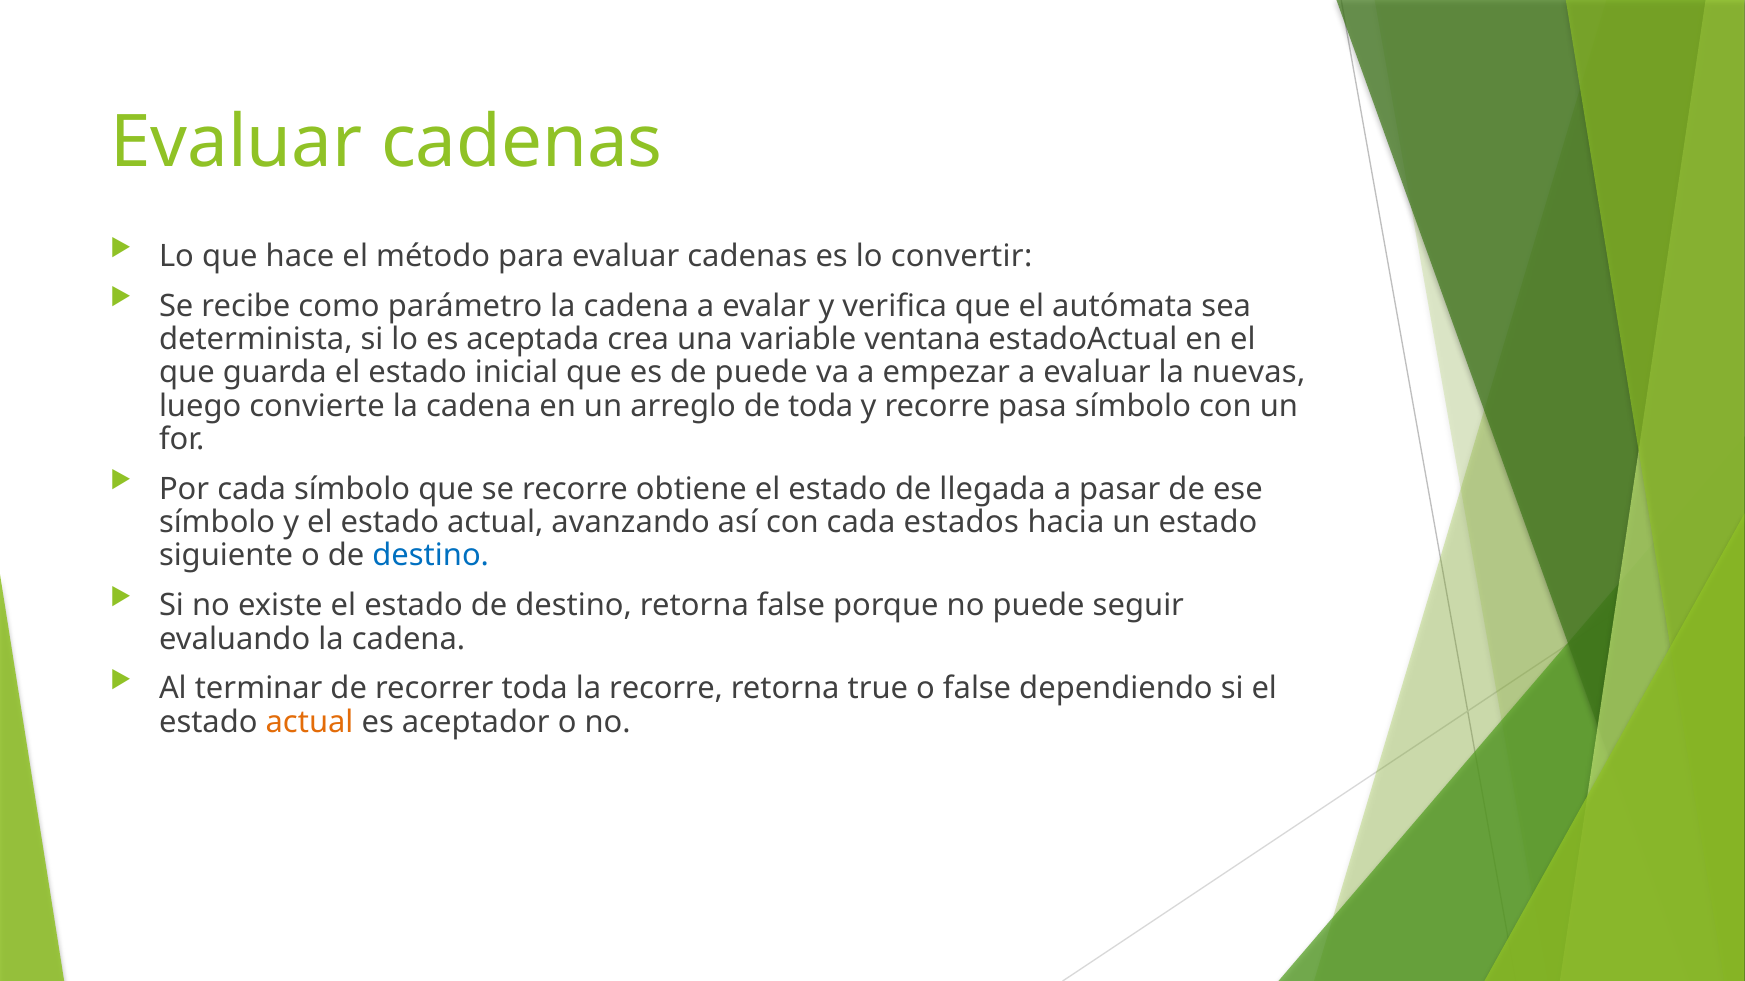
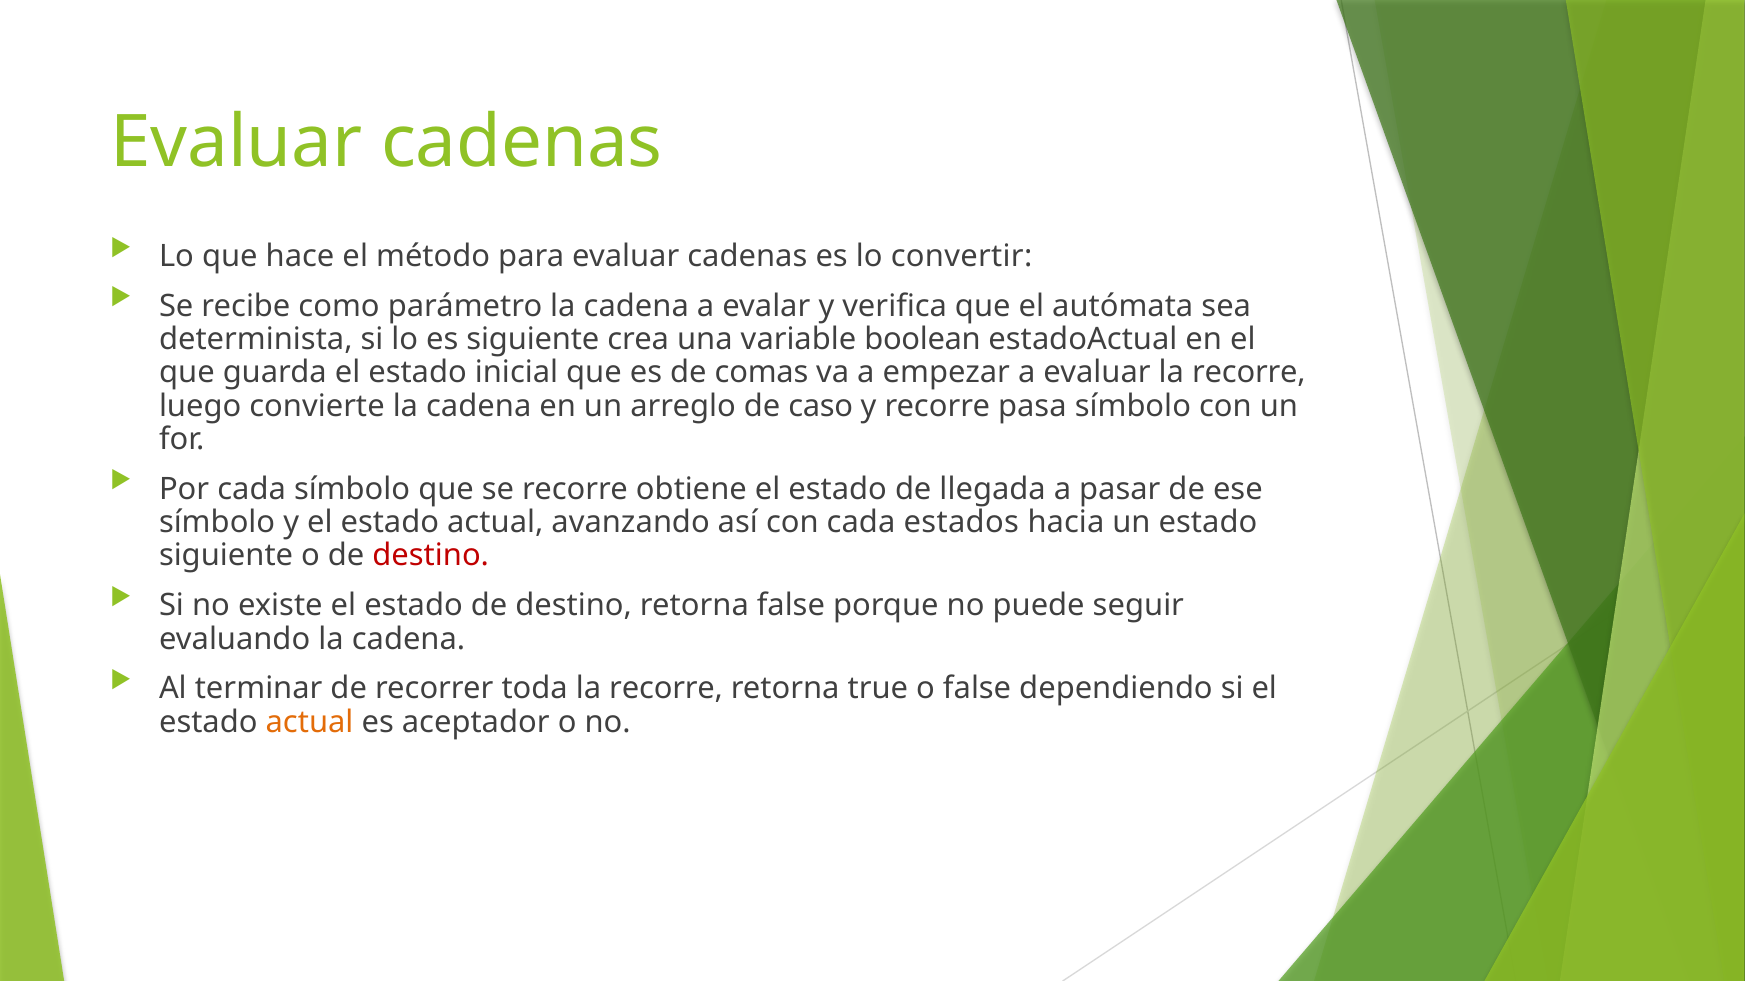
es aceptada: aceptada -> siguiente
ventana: ventana -> boolean
de puede: puede -> comas
evaluar la nuevas: nuevas -> recorre
de toda: toda -> caso
destino at (431, 556) colour: blue -> red
